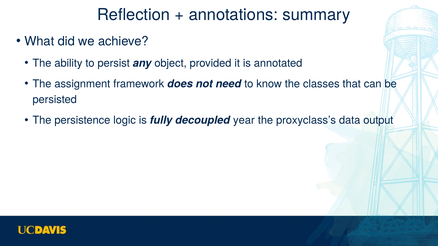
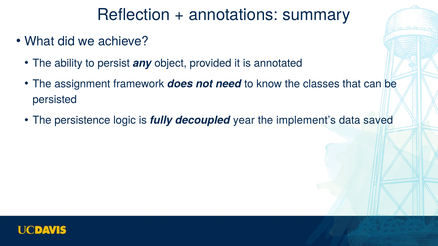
proxyclass’s: proxyclass’s -> implement’s
output: output -> saved
